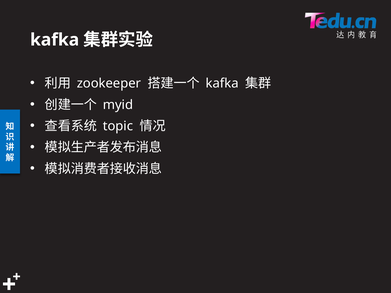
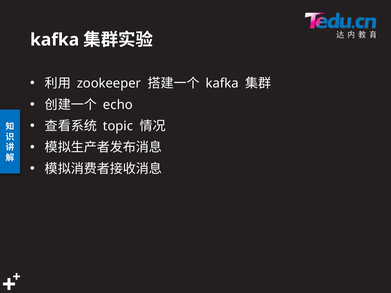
myid: myid -> echo
